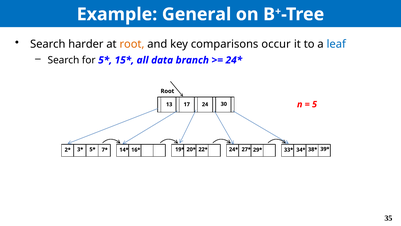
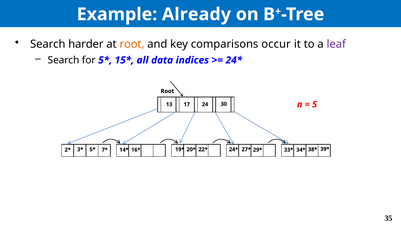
General: General -> Already
leaf colour: blue -> purple
branch: branch -> indices
